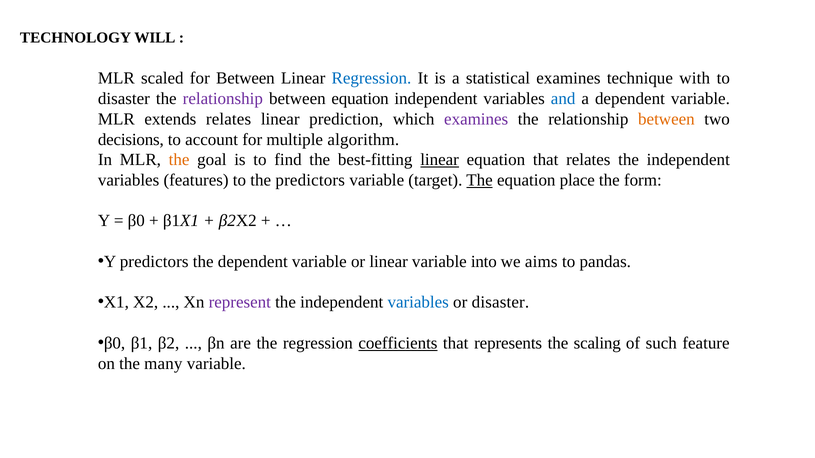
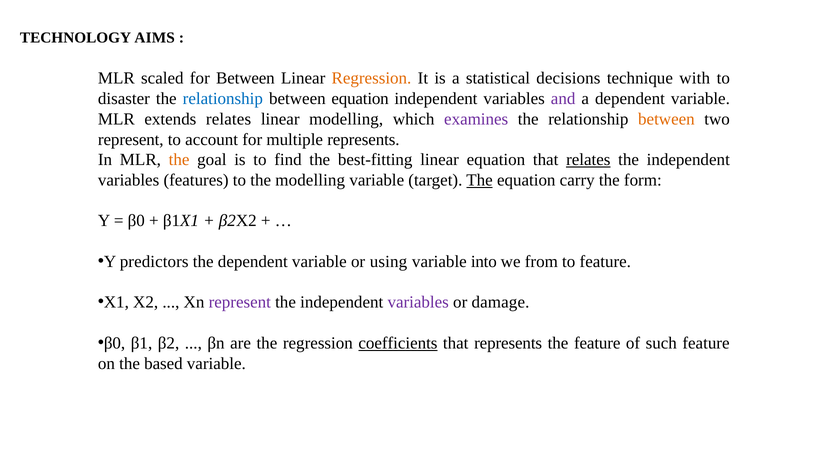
WILL: WILL -> AIMS
Regression at (371, 78) colour: blue -> orange
statistical examines: examines -> decisions
relationship at (223, 99) colour: purple -> blue
and colour: blue -> purple
linear prediction: prediction -> modelling
decisions at (131, 140): decisions -> represent
multiple algorithm: algorithm -> represents
linear at (440, 160) underline: present -> none
relates at (588, 160) underline: none -> present
the predictors: predictors -> modelling
place: place -> carry
or linear: linear -> using
aims: aims -> from
to pandas: pandas -> feature
variables at (418, 303) colour: blue -> purple
or disaster: disaster -> damage
the scaling: scaling -> feature
many: many -> based
